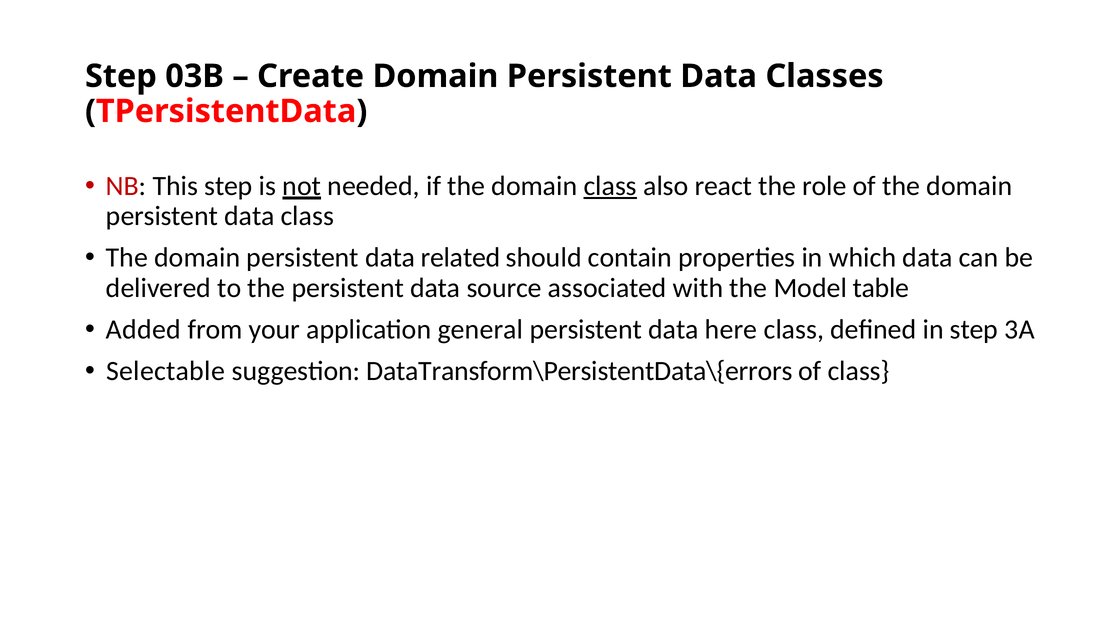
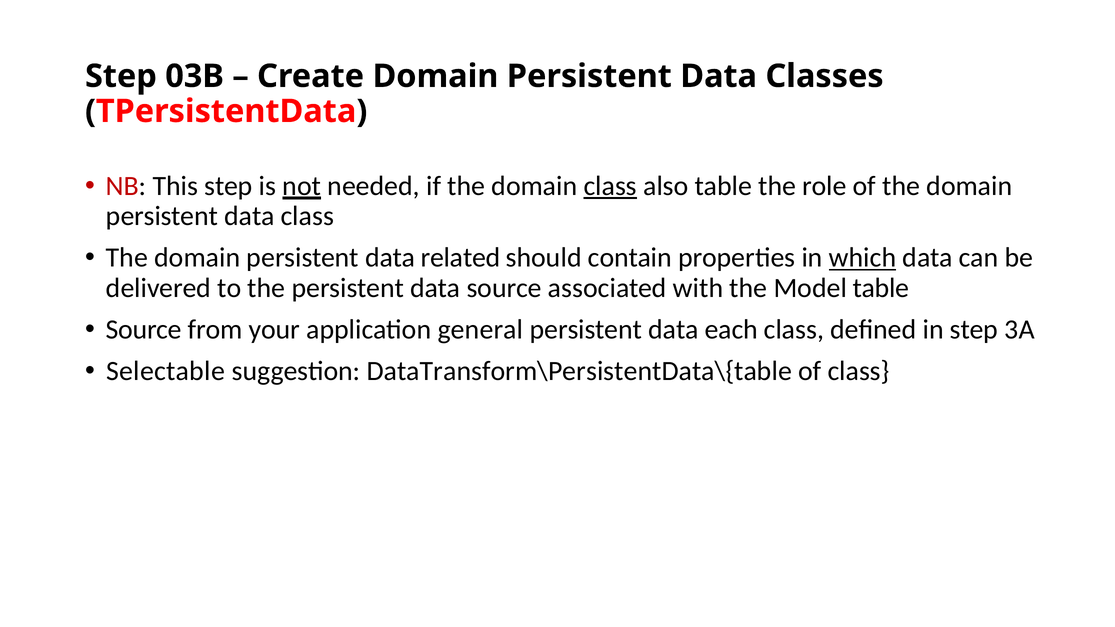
also react: react -> table
which underline: none -> present
Added at (144, 330): Added -> Source
here: here -> each
DataTransform\PersistentData\{errors: DataTransform\PersistentData\{errors -> DataTransform\PersistentData\{table
